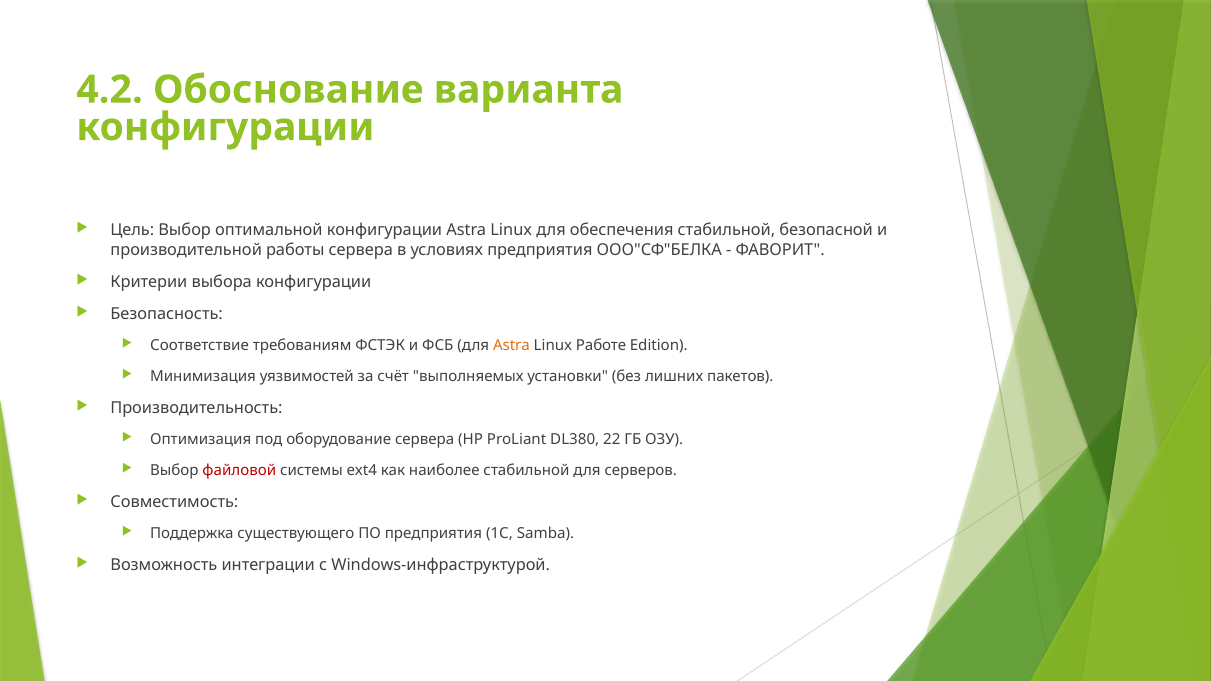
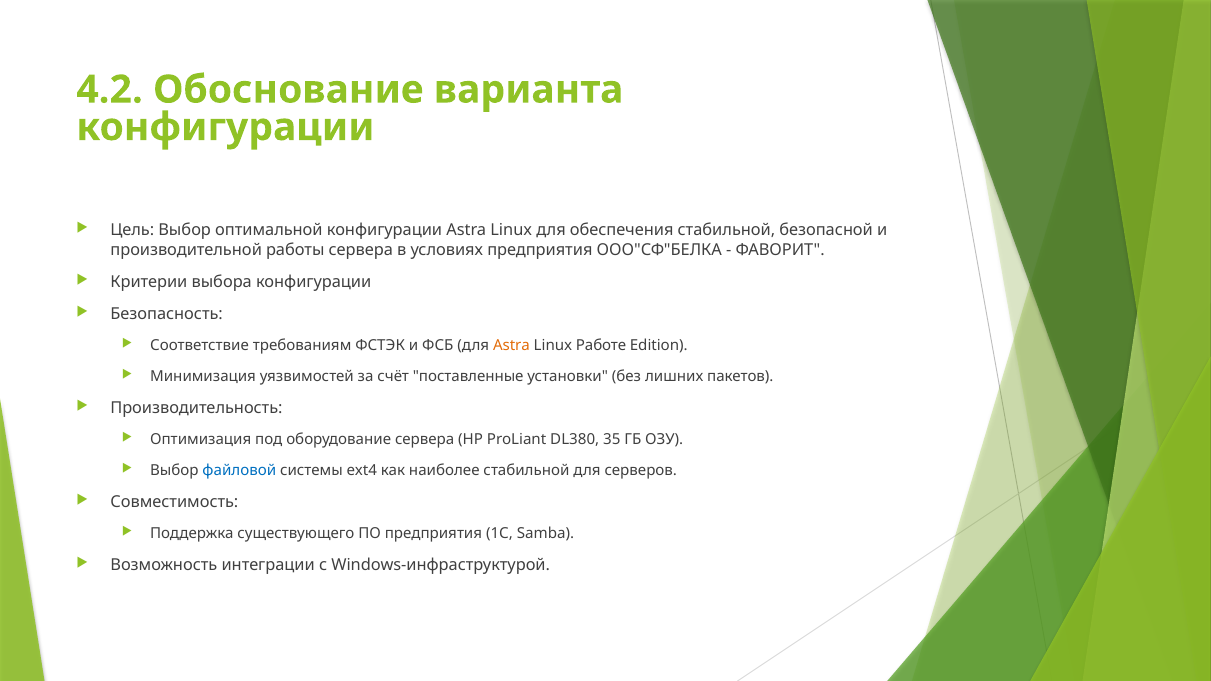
выполняемых: выполняемых -> поставленные
22: 22 -> 35
файловой colour: red -> blue
